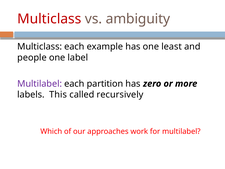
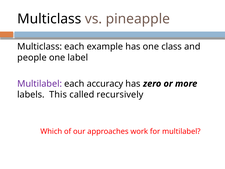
Multiclass at (49, 19) colour: red -> black
ambiguity: ambiguity -> pineapple
least: least -> class
partition: partition -> accuracy
